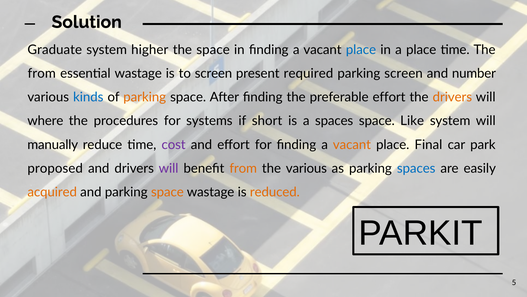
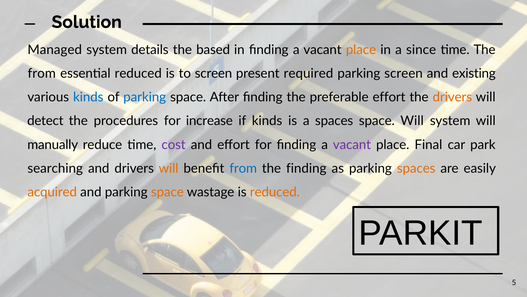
Graduate: Graduate -> Managed
higher: higher -> details
the space: space -> based
place at (361, 50) colour: blue -> orange
a place: place -> since
essential wastage: wastage -> reduced
number: number -> existing
parking at (145, 97) colour: orange -> blue
where: where -> detect
systems: systems -> increase
if short: short -> kinds
space Like: Like -> Will
vacant at (352, 144) colour: orange -> purple
proposed: proposed -> searching
will at (169, 168) colour: purple -> orange
from at (243, 168) colour: orange -> blue
the various: various -> finding
spaces at (416, 168) colour: blue -> orange
